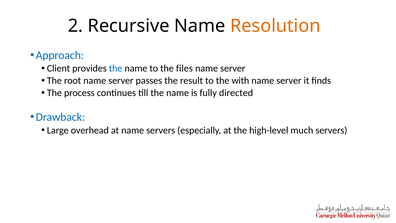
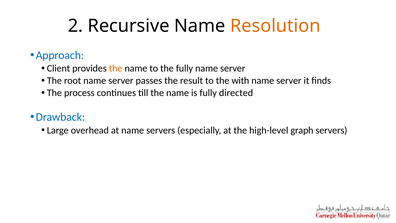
the at (116, 68) colour: blue -> orange
the files: files -> fully
much: much -> graph
